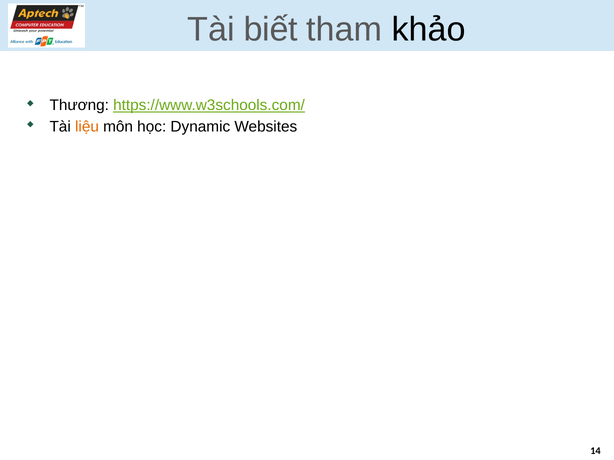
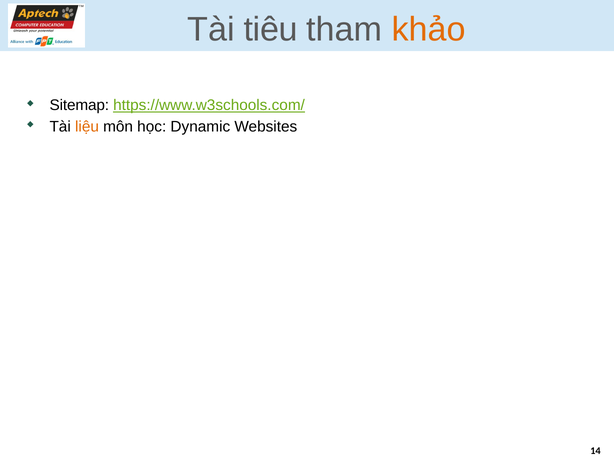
biết: biết -> tiêu
khảo colour: black -> orange
Thương: Thương -> Sitemap
